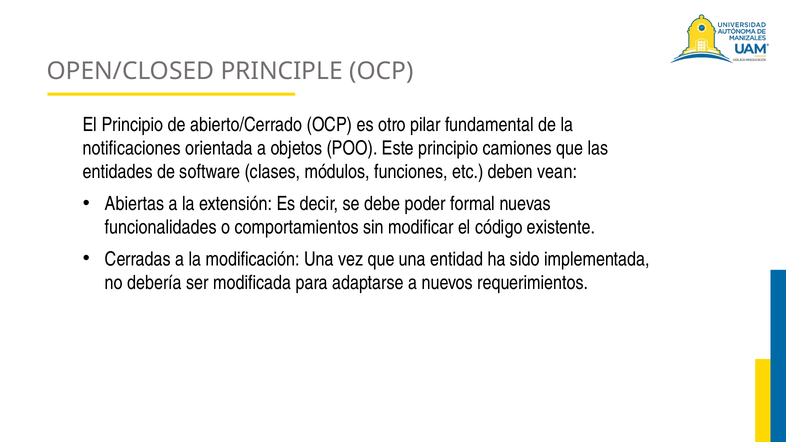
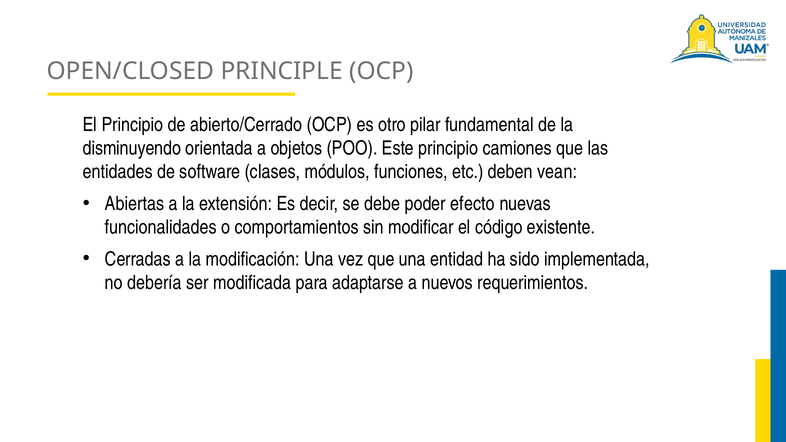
notificaciones: notificaciones -> disminuyendo
formal: formal -> efecto
